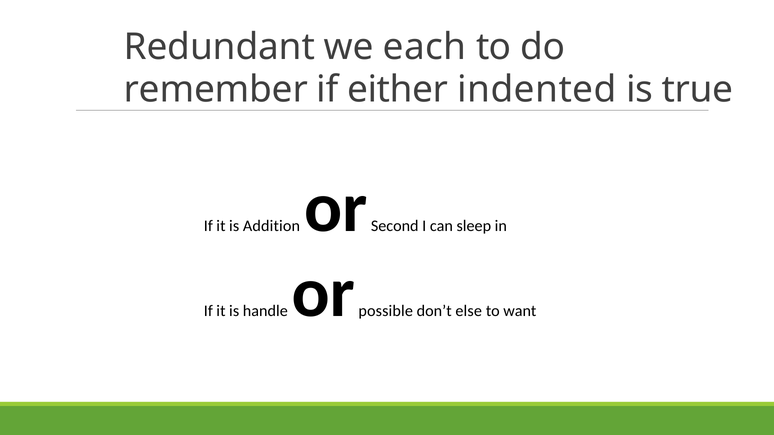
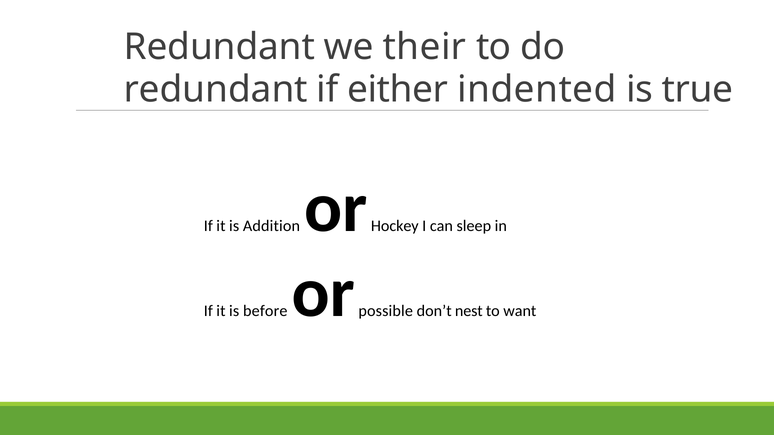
each: each -> their
remember at (216, 90): remember -> redundant
Second: Second -> Hockey
handle: handle -> before
else: else -> nest
